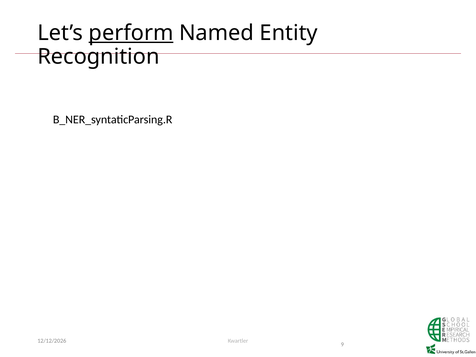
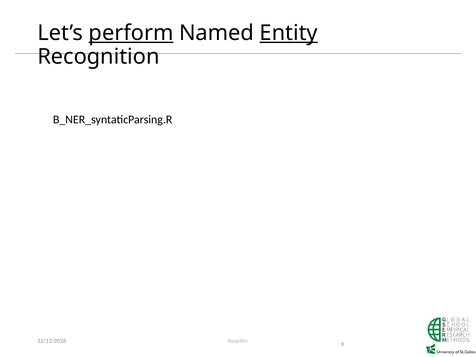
Entity underline: none -> present
